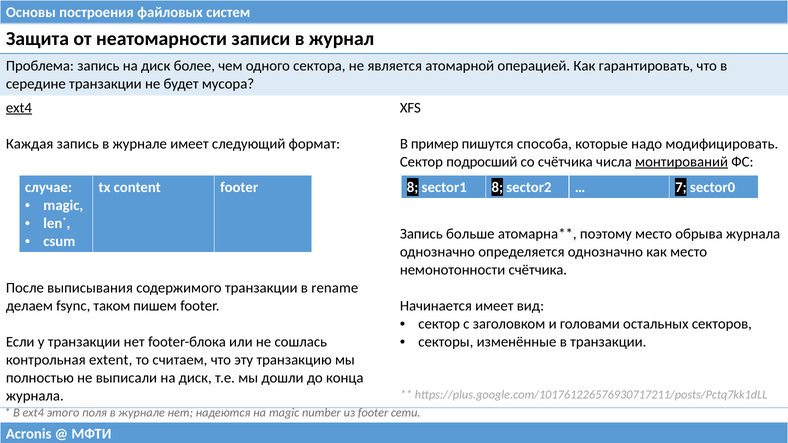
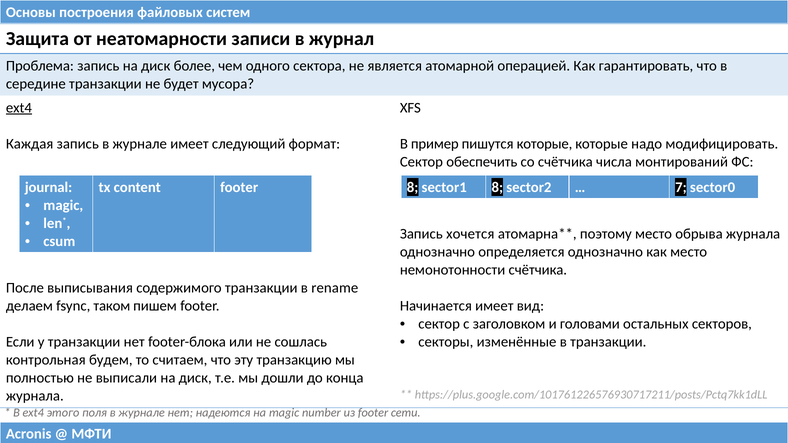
пишутся способа: способа -> которые
подросший: подросший -> обеспечить
монтирований underline: present -> none
случае: случае -> journal
больше: больше -> хочется
extent: extent -> будем
